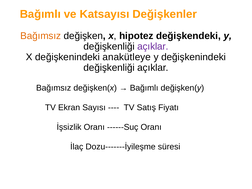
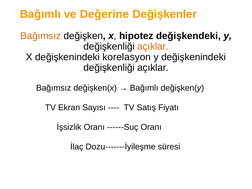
Katsayısı: Katsayısı -> Değerine
açıklar at (153, 46) colour: purple -> orange
anakütleye: anakütleye -> korelasyon
